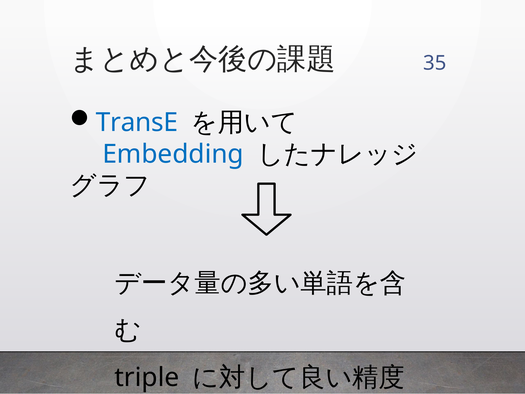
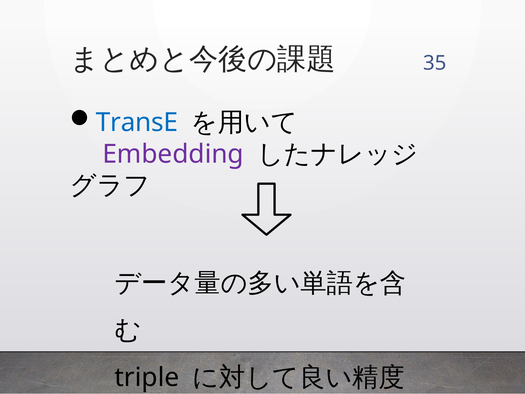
Embedding colour: blue -> purple
